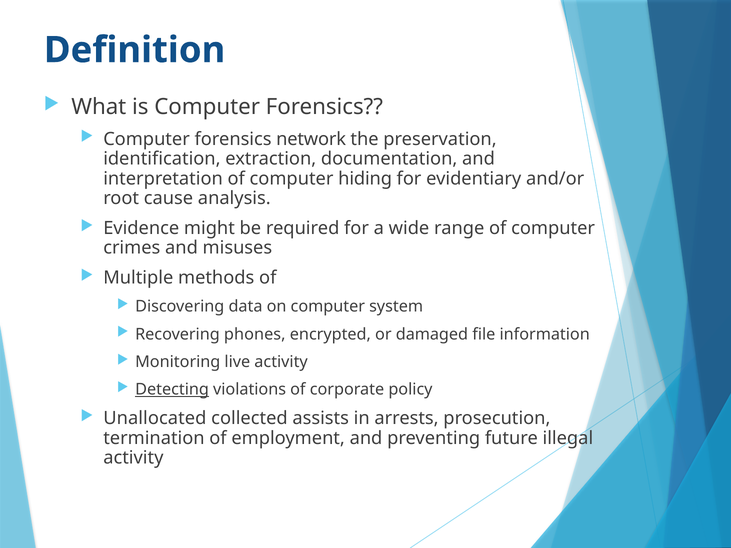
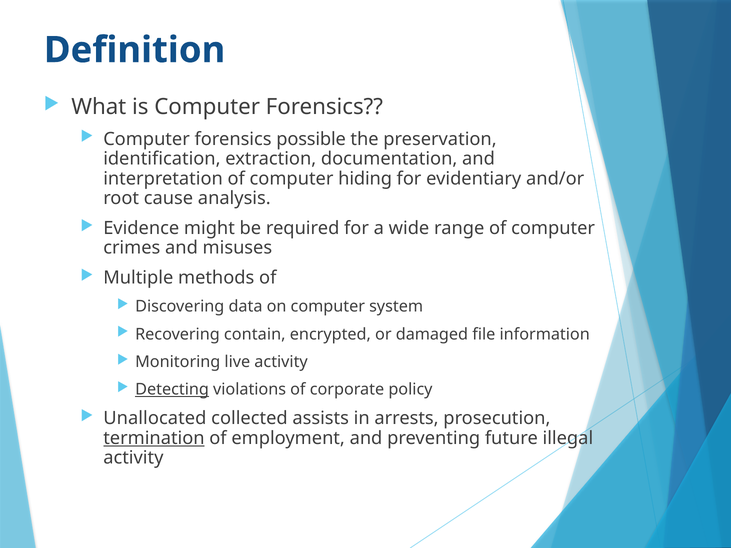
network: network -> possible
phones: phones -> contain
termination underline: none -> present
